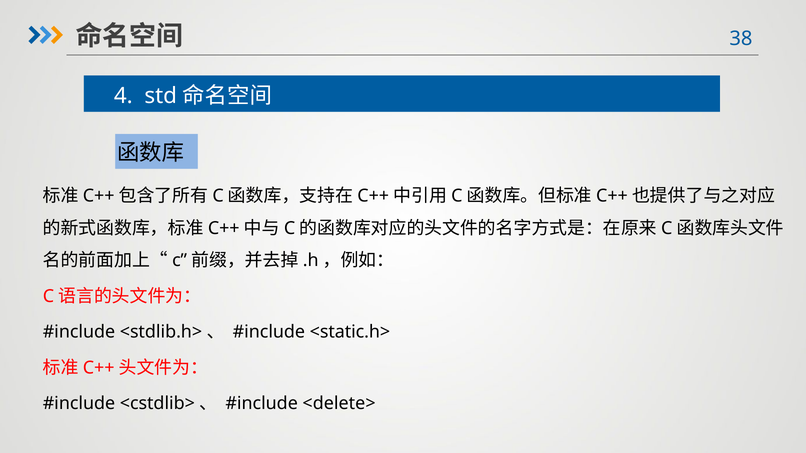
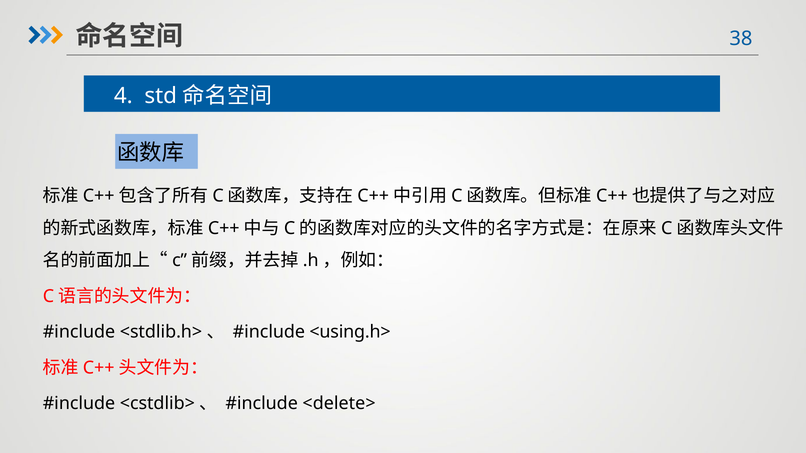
<static.h>: <static.h> -> <using.h>
